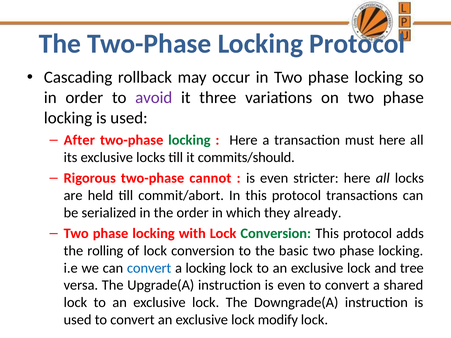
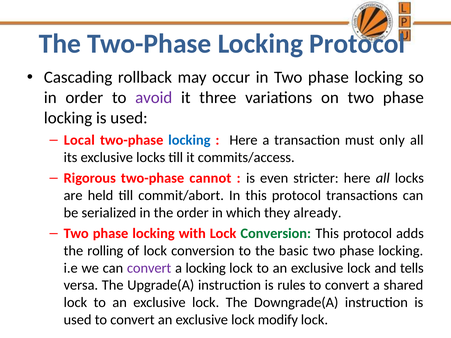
After: After -> Local
locking at (189, 140) colour: green -> blue
must here: here -> only
commits/should: commits/should -> commits/access
convert at (149, 268) colour: blue -> purple
tree: tree -> tells
instruction is even: even -> rules
